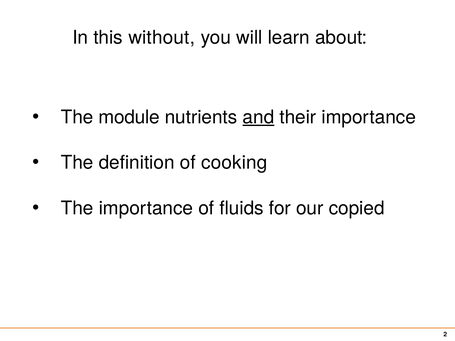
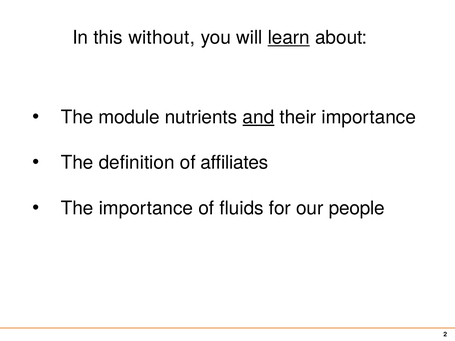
learn underline: none -> present
cooking: cooking -> affiliates
copied: copied -> people
